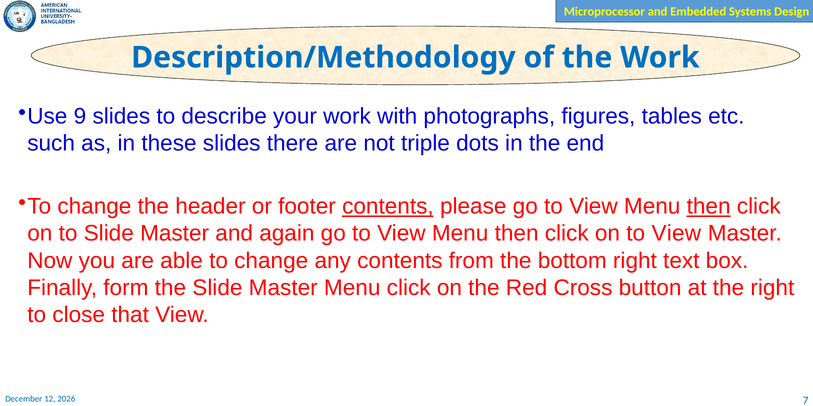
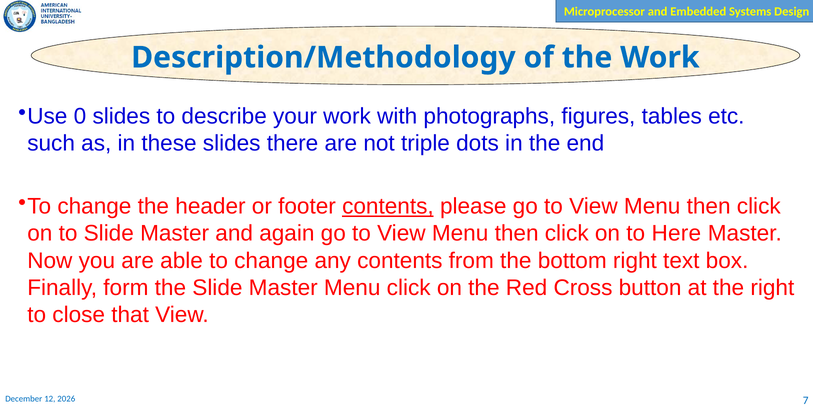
9: 9 -> 0
then at (709, 207) underline: present -> none
on to View: View -> Here
